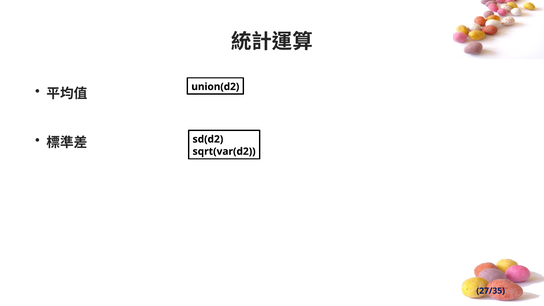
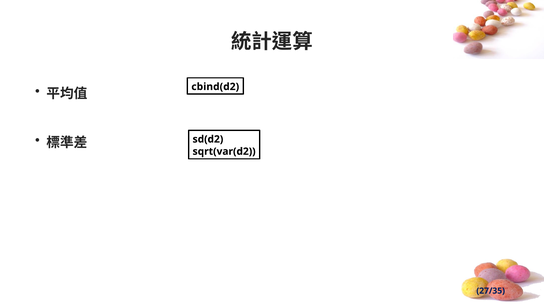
union(d2: union(d2 -> cbind(d2
